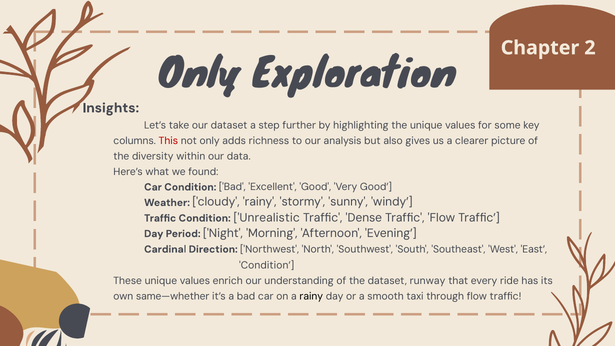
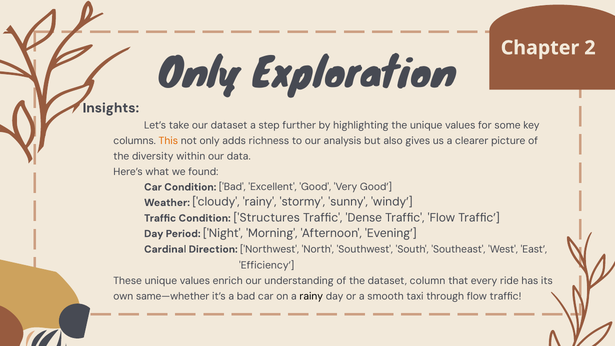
This colour: red -> orange
Unrealistic: Unrealistic -> Structures
Condition at (267, 265): Condition -> Efficiency
runway: runway -> column
